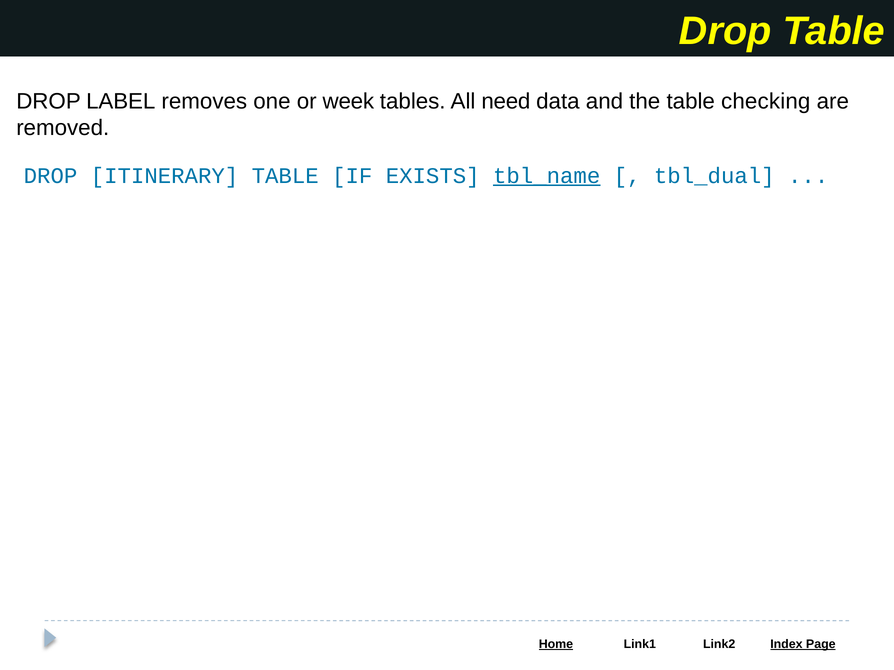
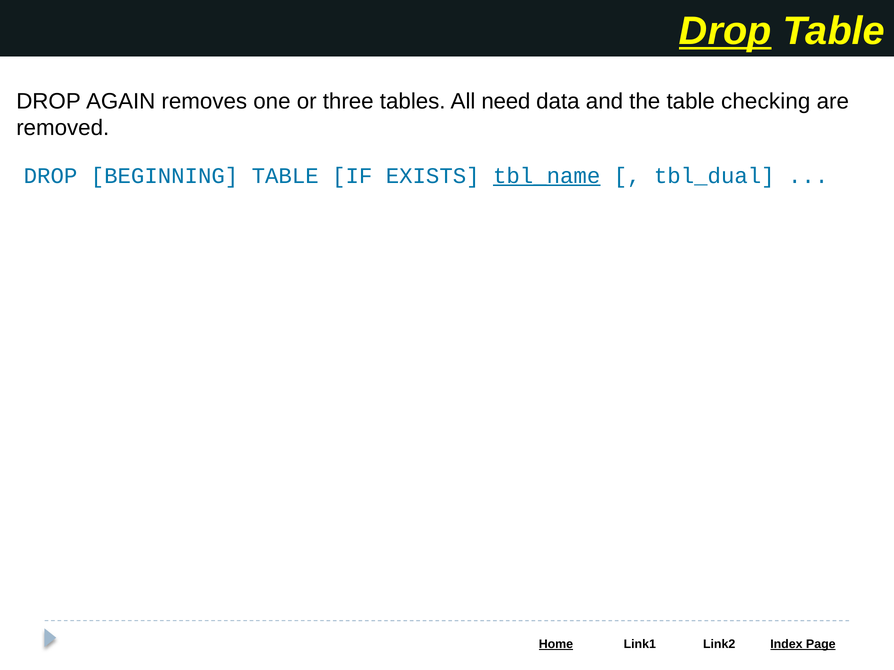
Drop at (725, 31) underline: none -> present
LABEL: LABEL -> AGAIN
week: week -> three
ITINERARY: ITINERARY -> BEGINNING
